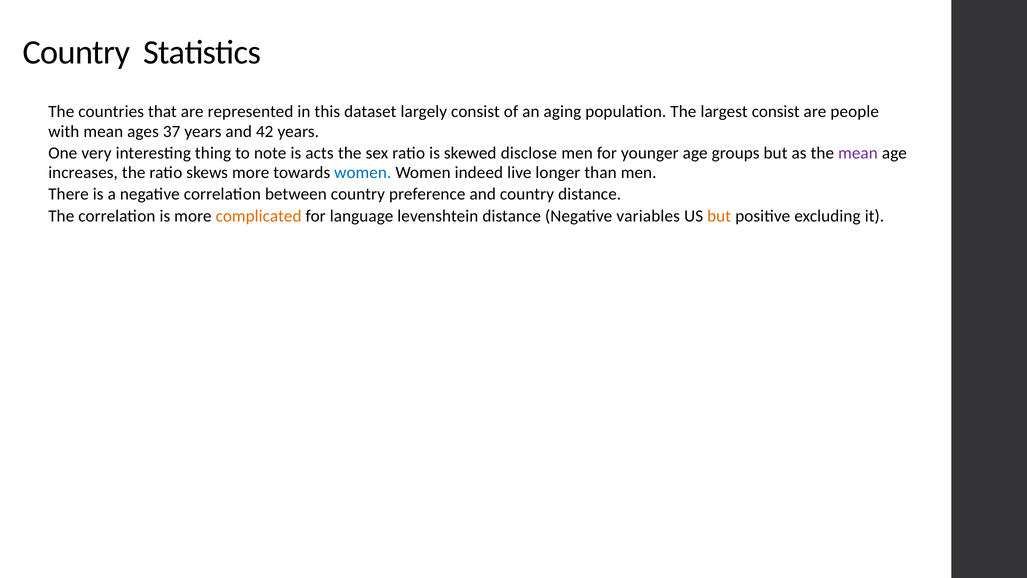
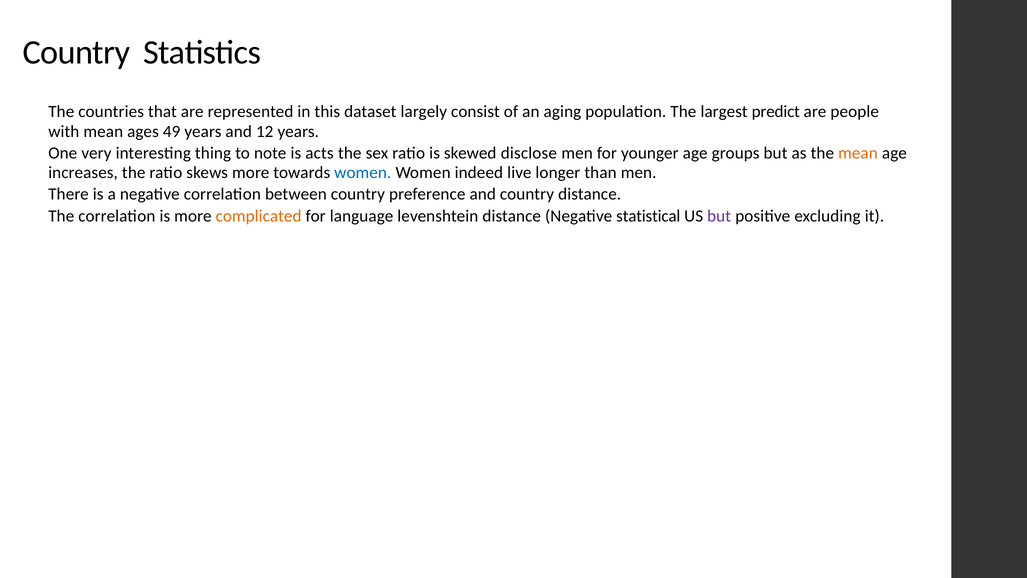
largest consist: consist -> predict
37: 37 -> 49
42: 42 -> 12
mean at (858, 153) colour: purple -> orange
variables: variables -> statistical
but at (719, 216) colour: orange -> purple
